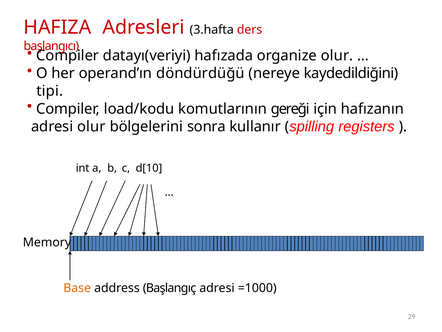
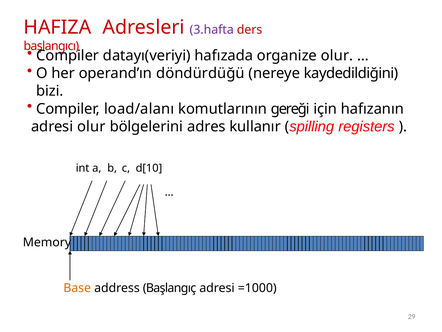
3.hafta colour: black -> purple
tipi: tipi -> bizi
load/kodu: load/kodu -> load/alanı
sonra: sonra -> adres
